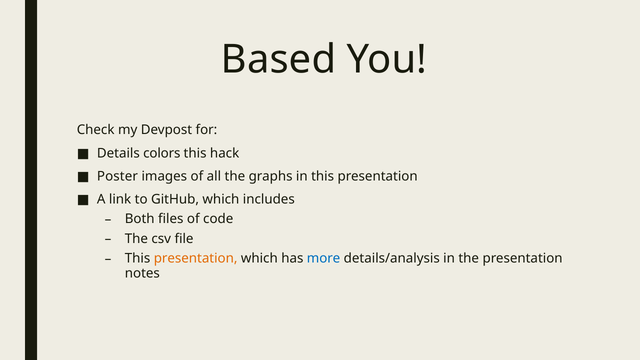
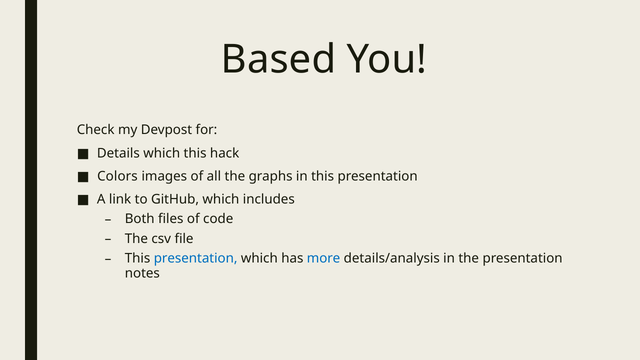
Details colors: colors -> which
Poster: Poster -> Colors
presentation at (196, 258) colour: orange -> blue
